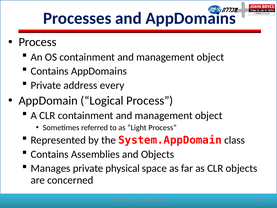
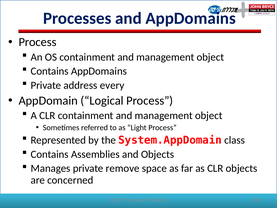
physical: physical -> remove
